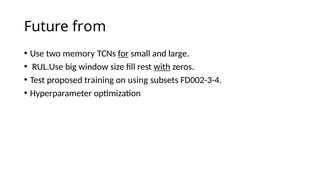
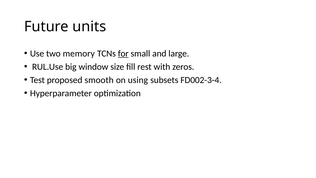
from: from -> units
with underline: present -> none
training: training -> smooth
